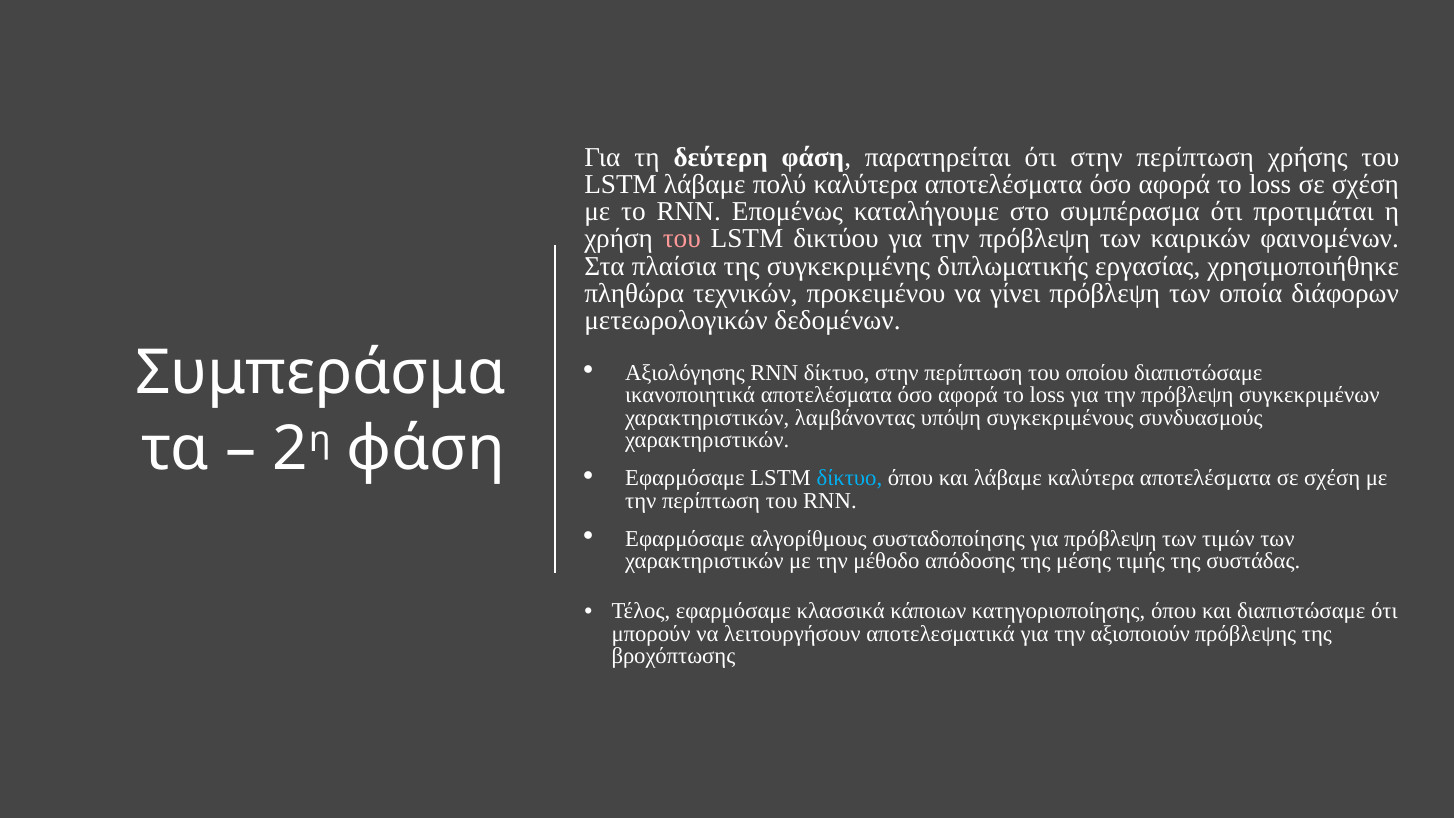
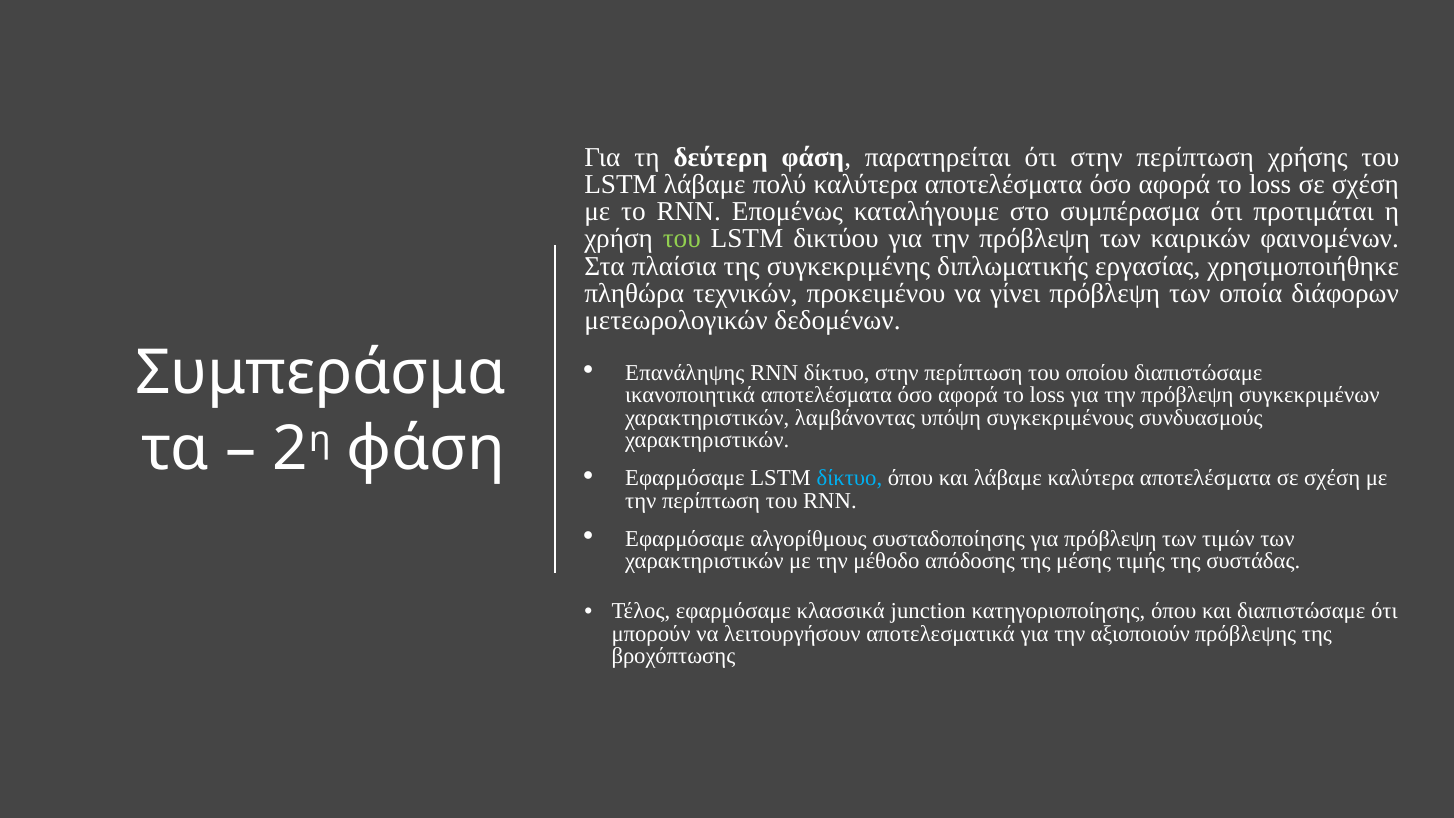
του at (682, 239) colour: pink -> light green
Αξιολόγησης: Αξιολόγησης -> Επανάληψης
κάποιων: κάποιων -> junction
